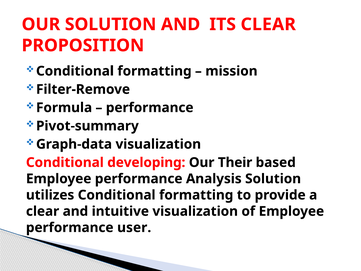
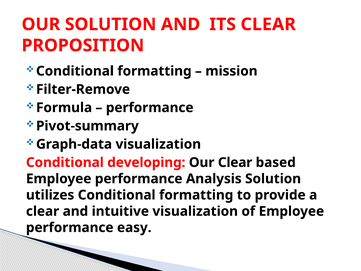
Our Their: Their -> Clear
user: user -> easy
